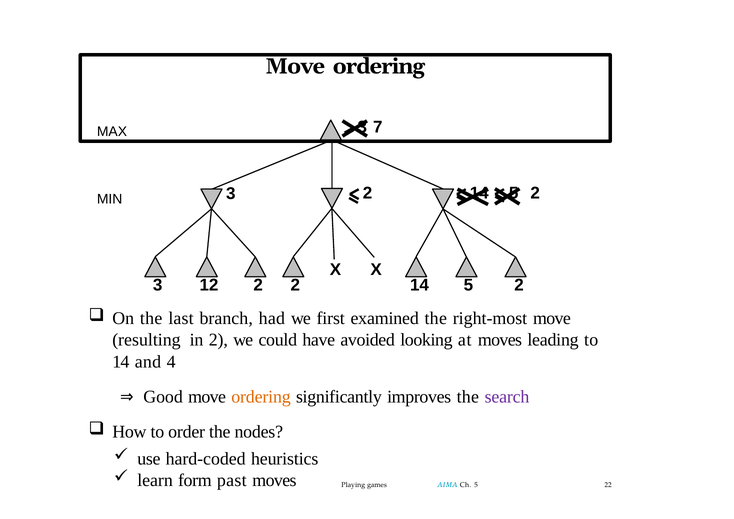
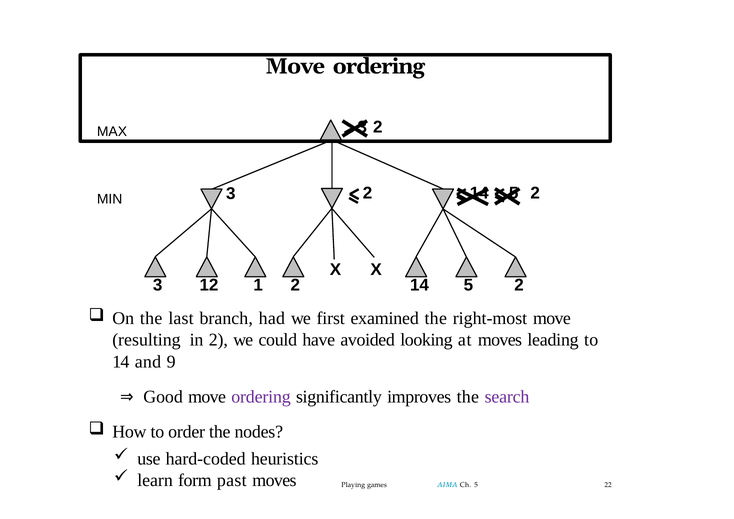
7 at (378, 127): 7 -> 2
12 2: 2 -> 1
4: 4 -> 9
ordering at (261, 397) colour: orange -> purple
